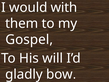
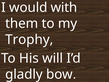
Gospel: Gospel -> Trophy
